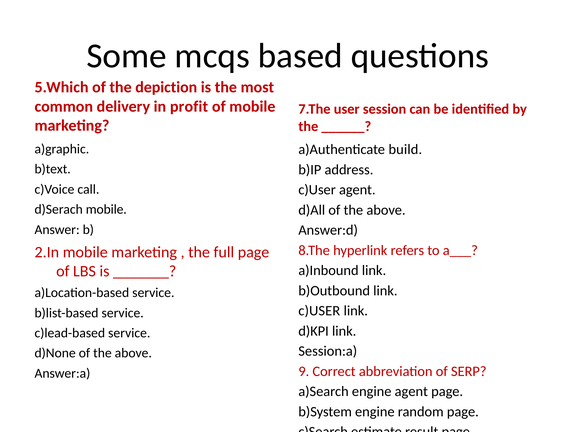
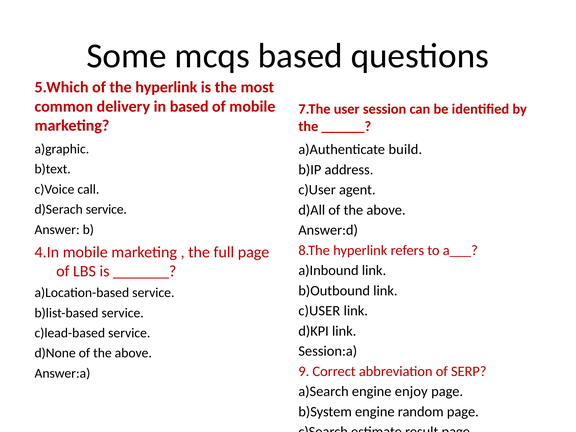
the depiction: depiction -> hyperlink
in profit: profit -> based
d)Serach mobile: mobile -> service
2.In: 2.In -> 4.In
engine agent: agent -> enjoy
